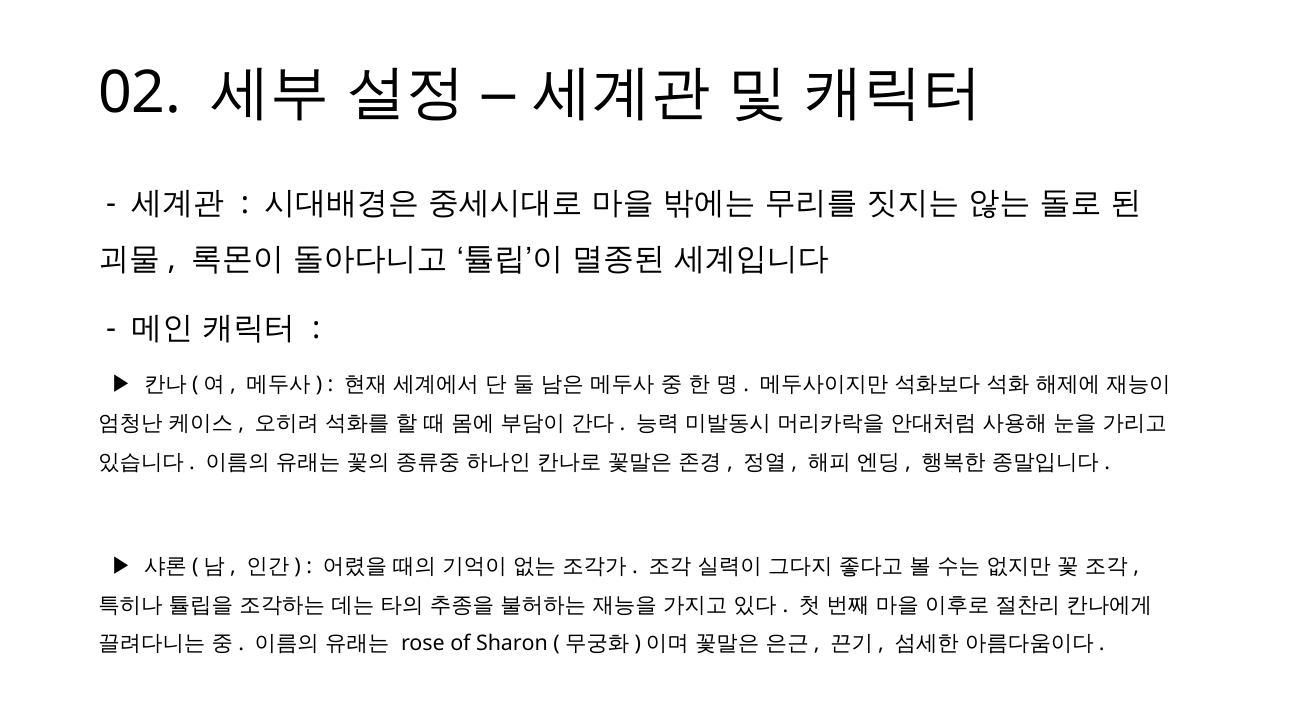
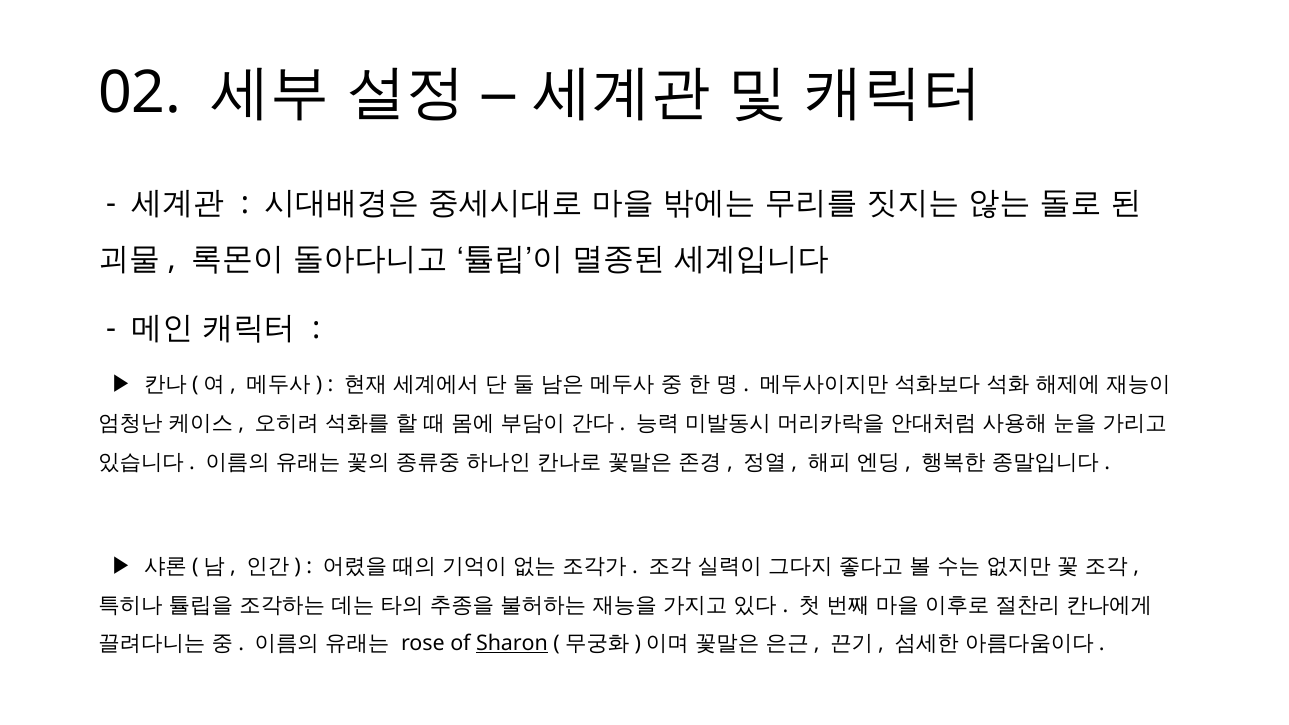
Sharon underline: none -> present
